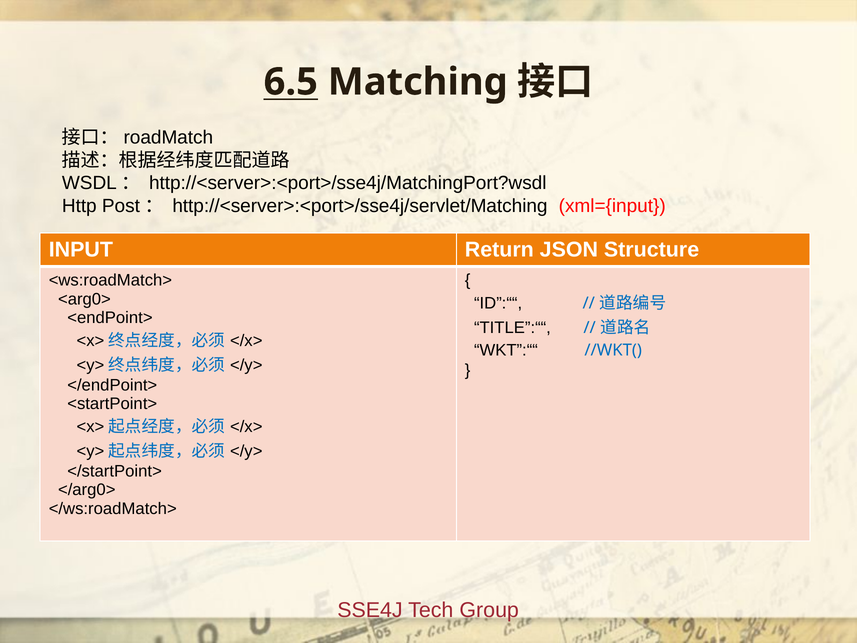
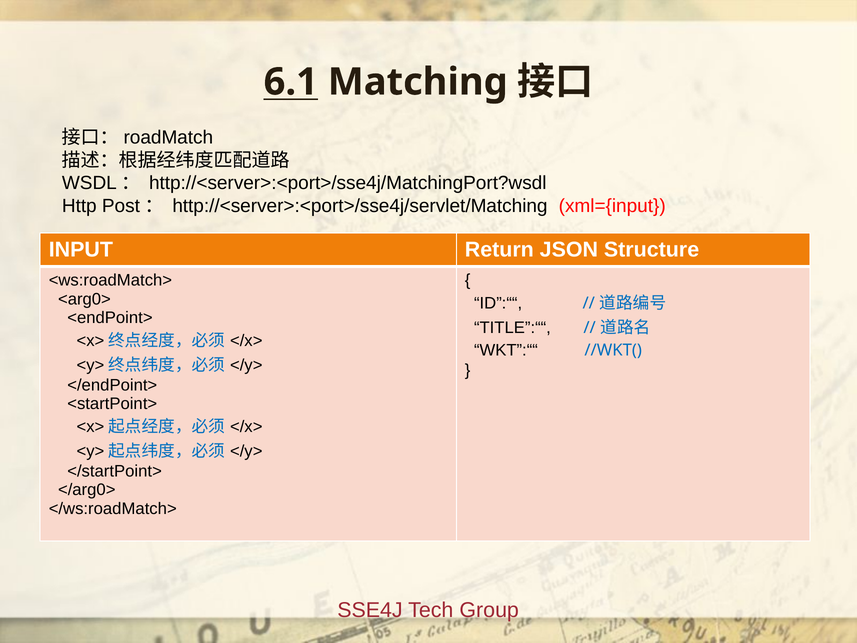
6.5: 6.5 -> 6.1
